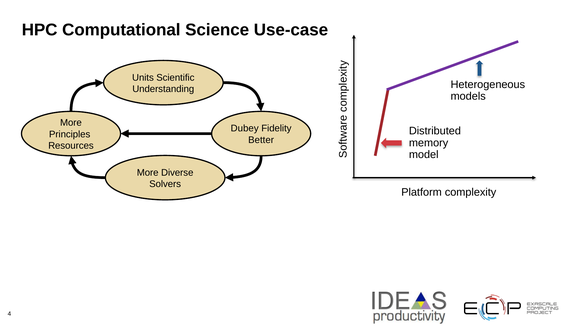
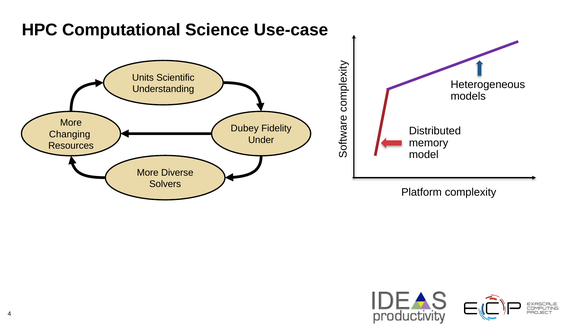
Principles: Principles -> Changing
Better: Better -> Under
